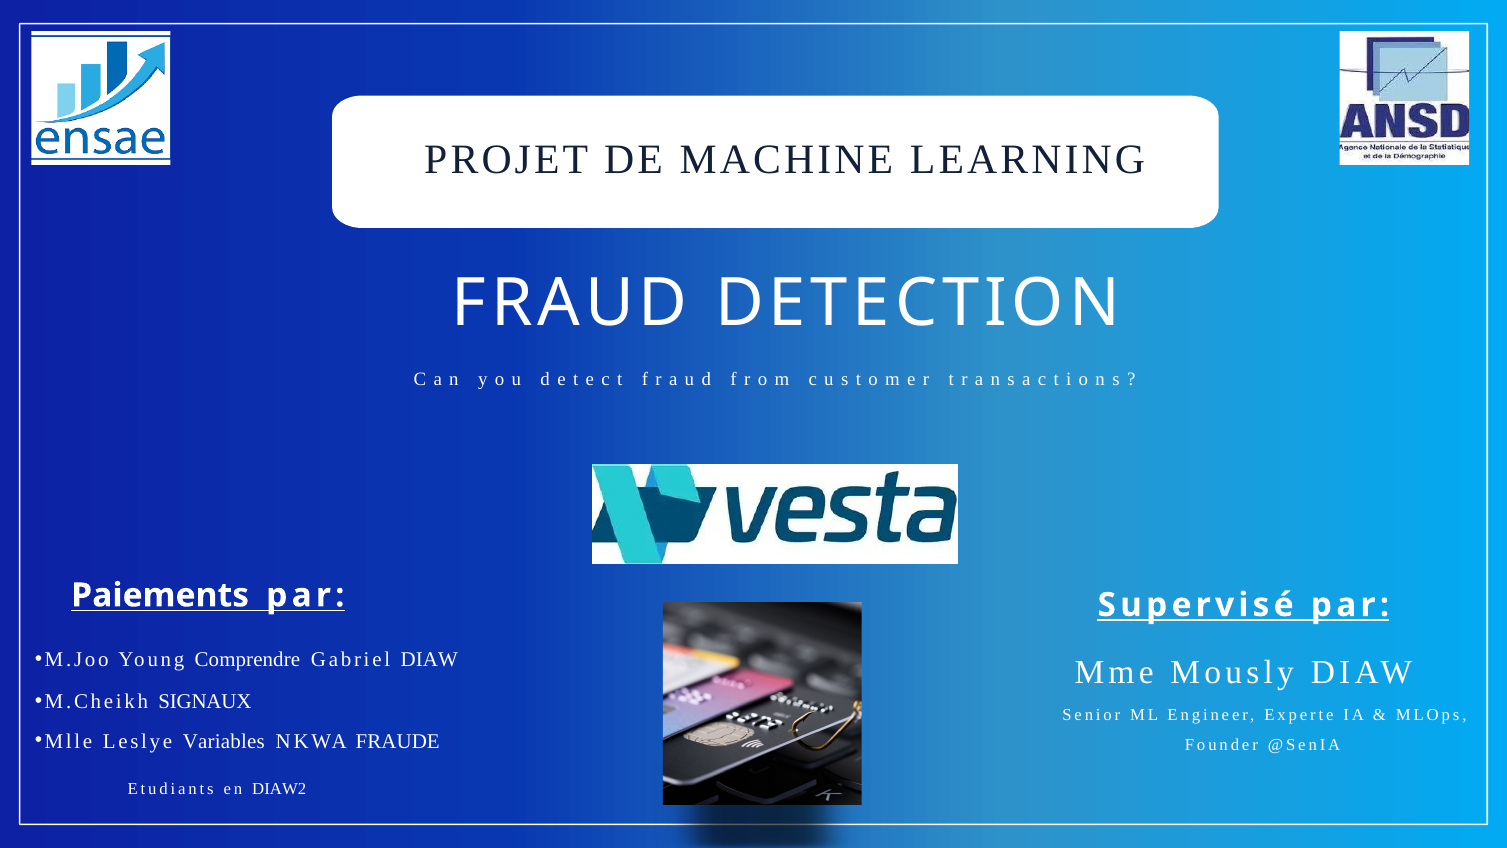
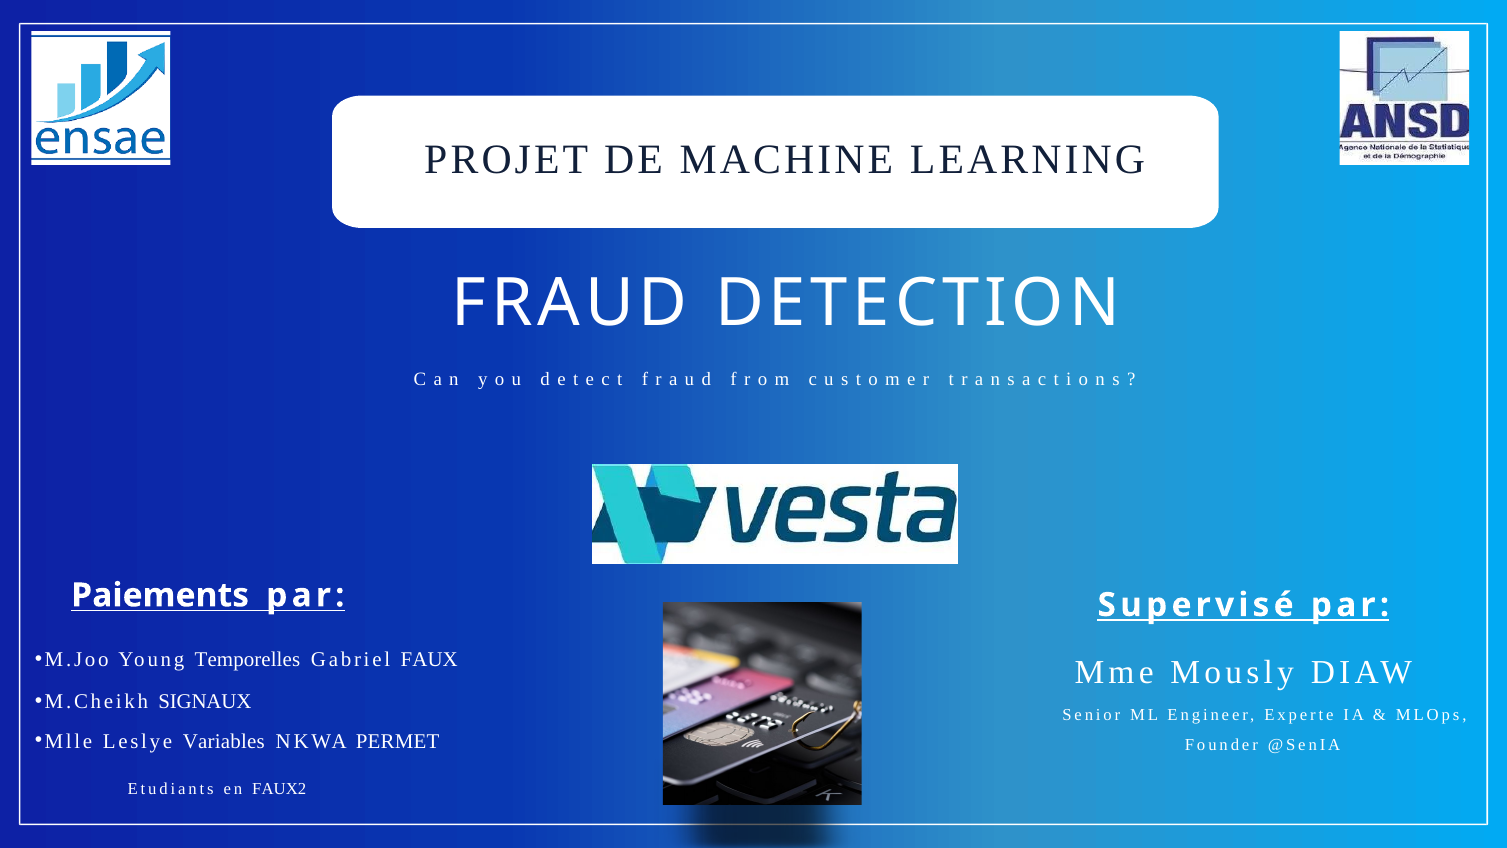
Comprendre: Comprendre -> Temporelles
Gabriel DIAW: DIAW -> FAUX
FRAUDE: FRAUDE -> PERMET
DIAW2: DIAW2 -> FAUX2
